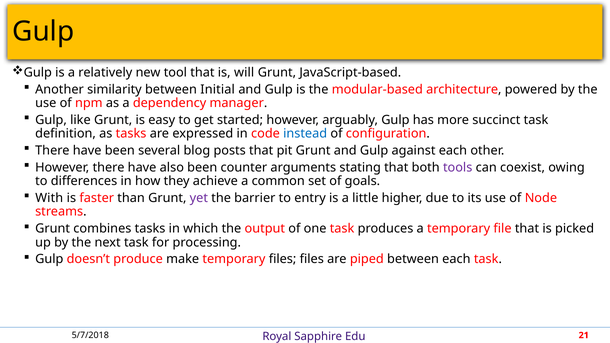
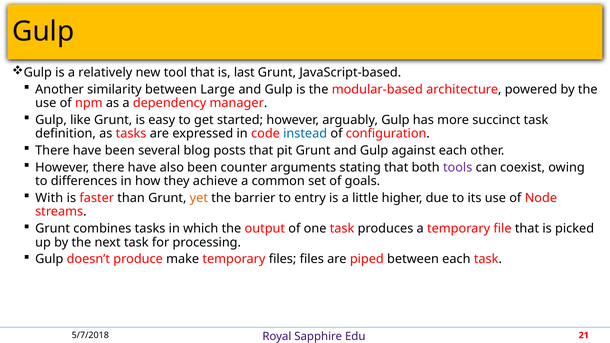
will: will -> last
Initial: Initial -> Large
yet colour: purple -> orange
